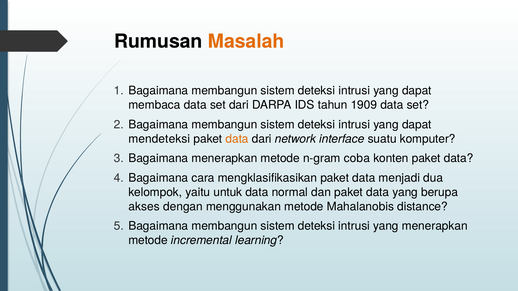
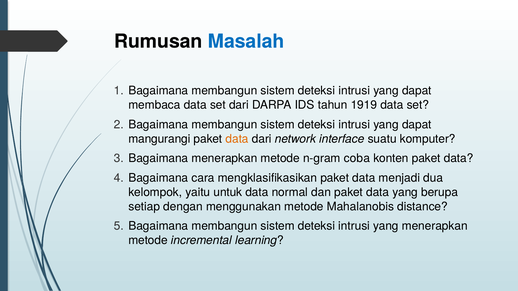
Masalah colour: orange -> blue
1909: 1909 -> 1919
mendeteksi: mendeteksi -> mangurangi
akses: akses -> setiap
